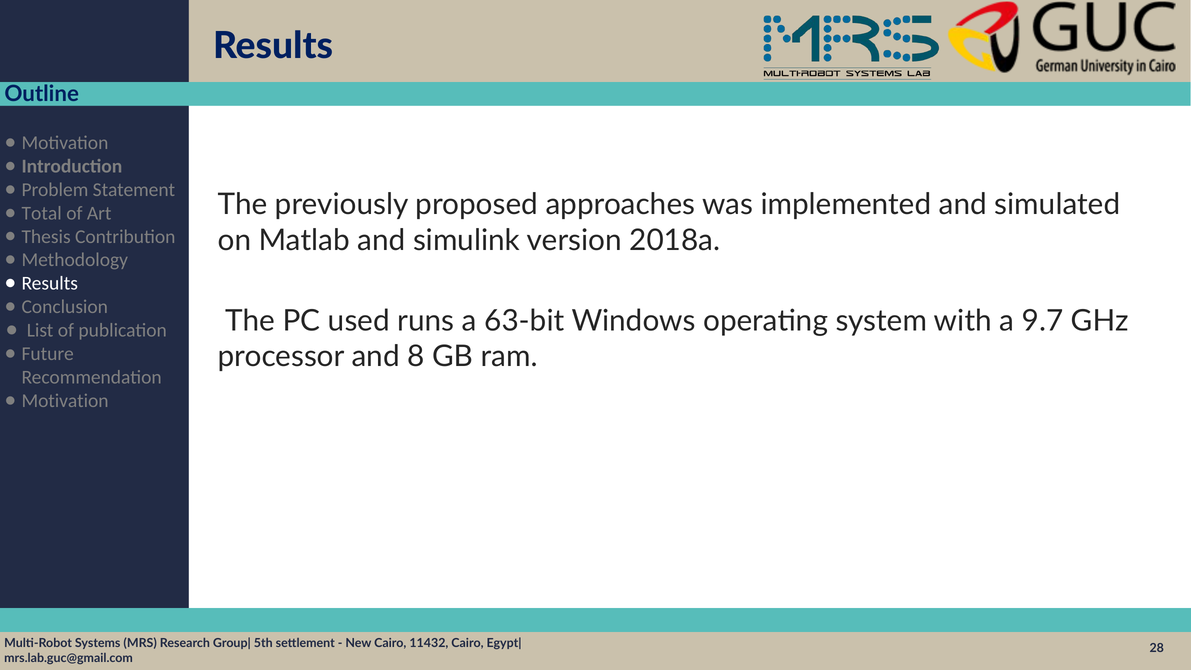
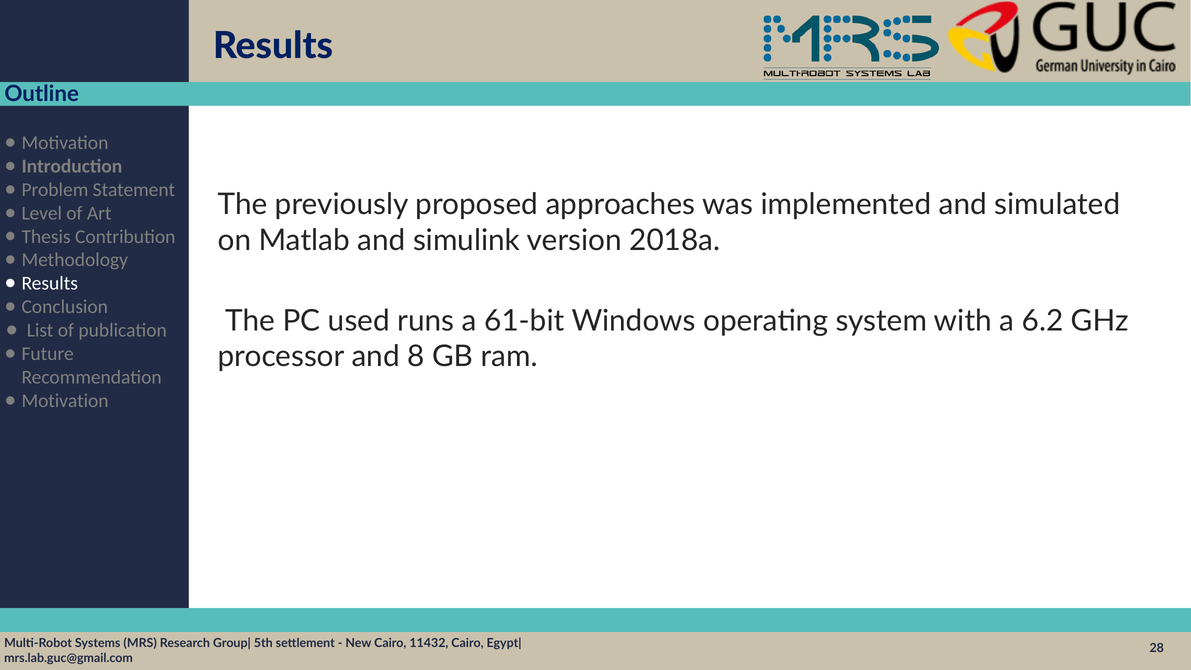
Total: Total -> Level
63-bit: 63-bit -> 61-bit
9.7: 9.7 -> 6.2
